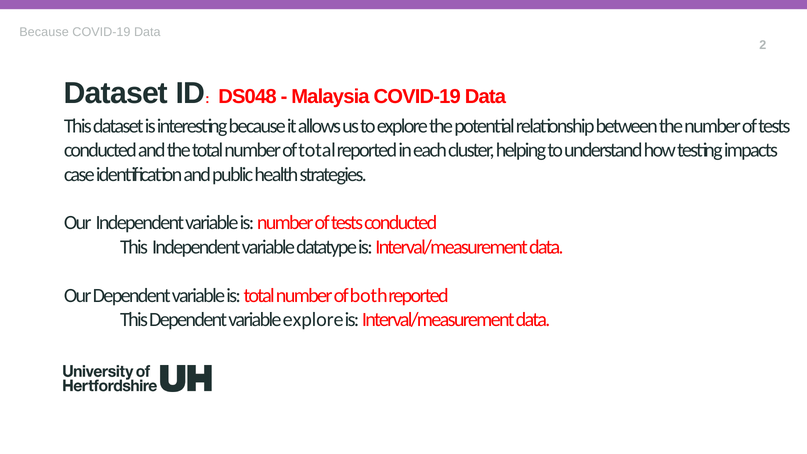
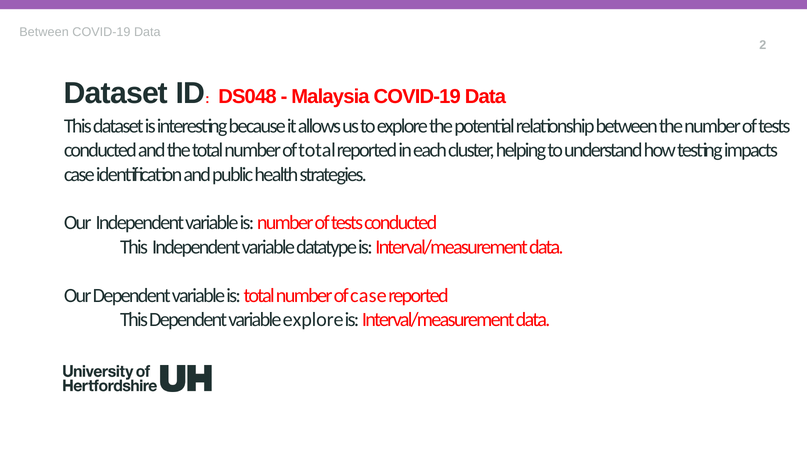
Because at (44, 32): Because -> Between
of both: both -> case
